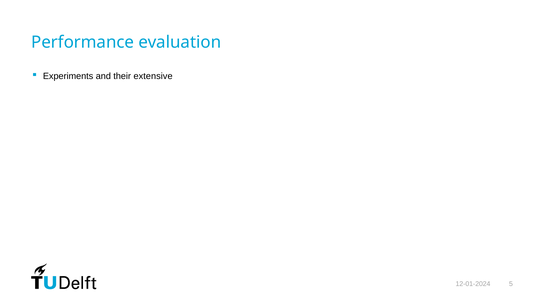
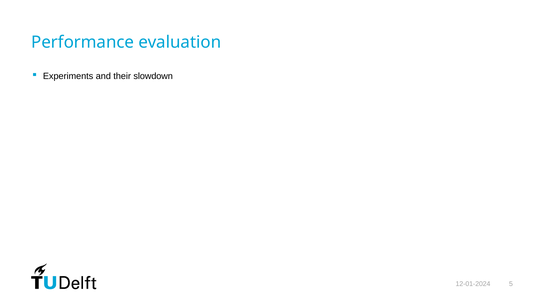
extensive: extensive -> slowdown
